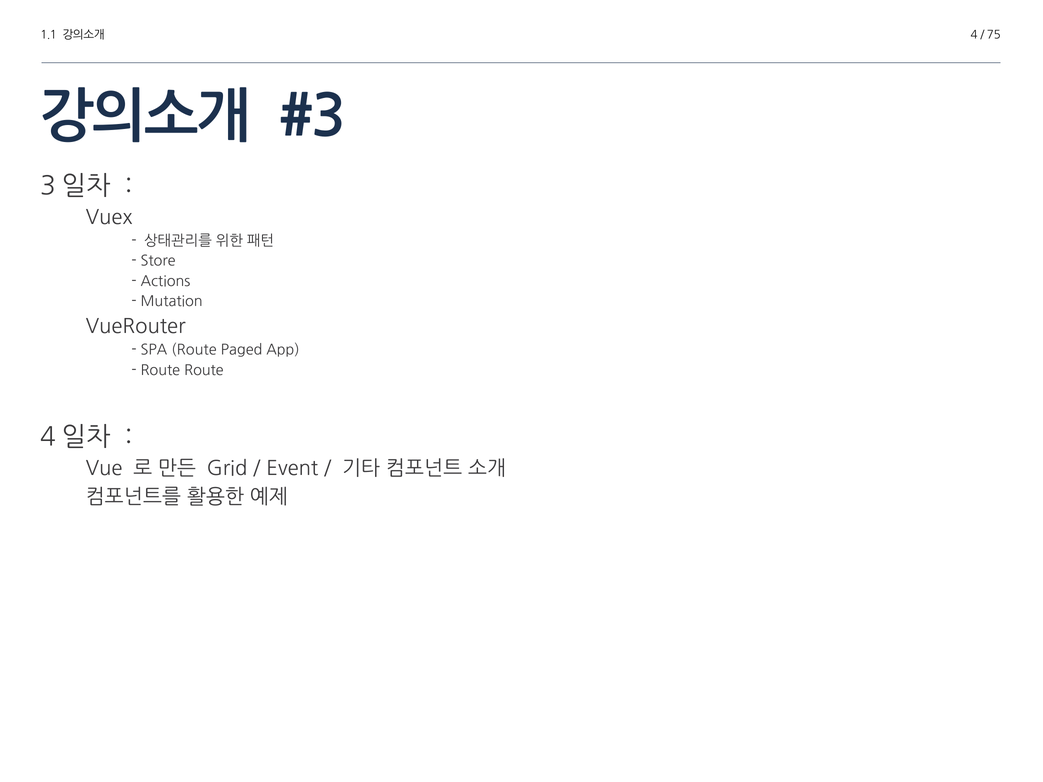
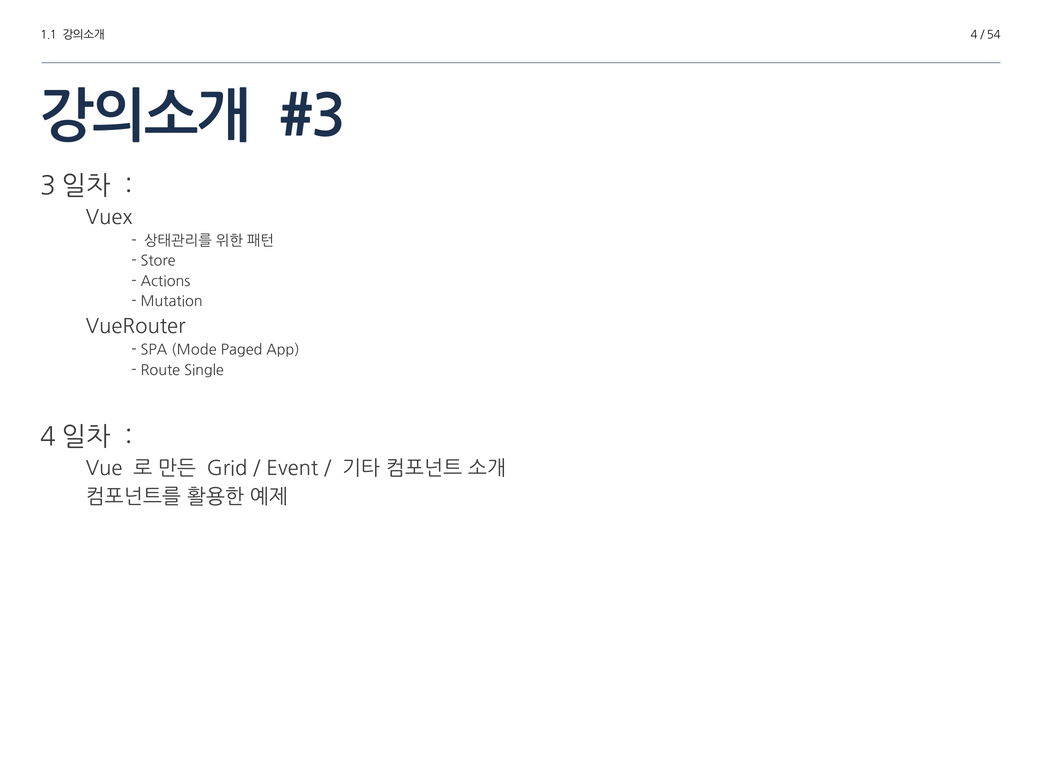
75: 75 -> 54
SPA Route: Route -> Mode
Route Route: Route -> Single
